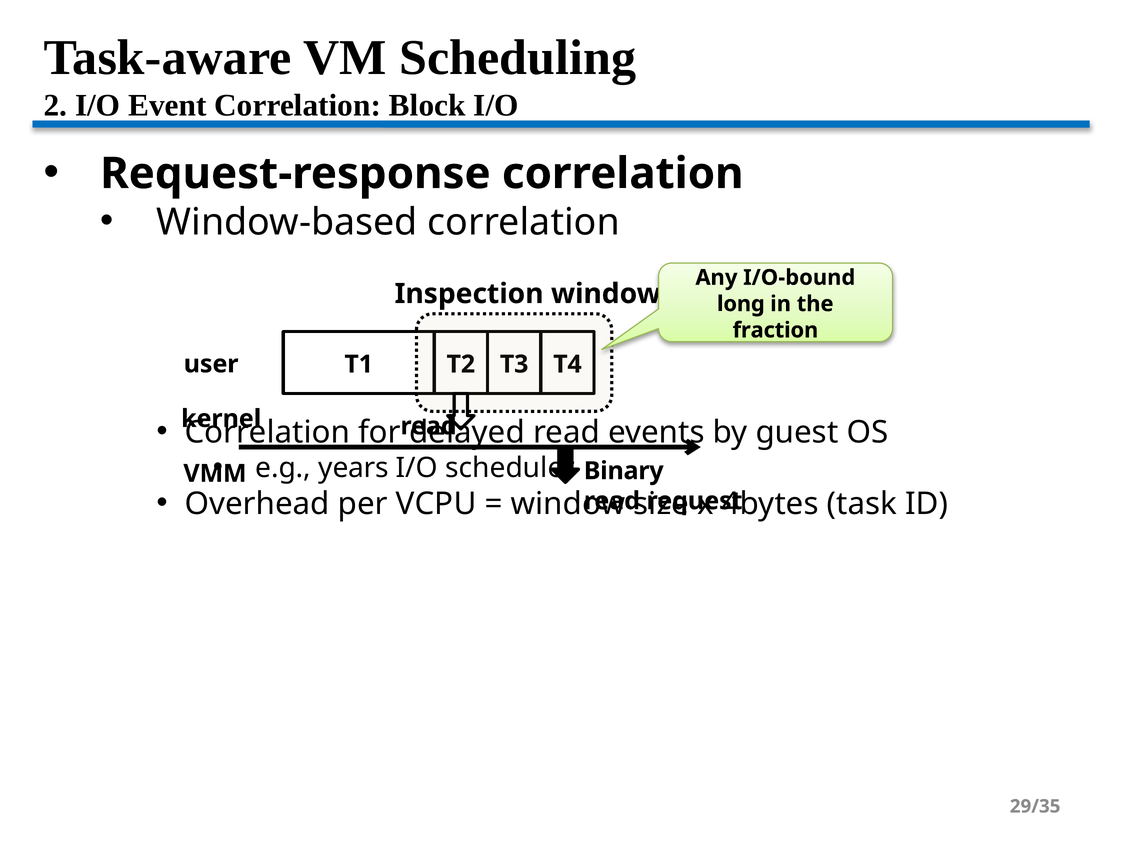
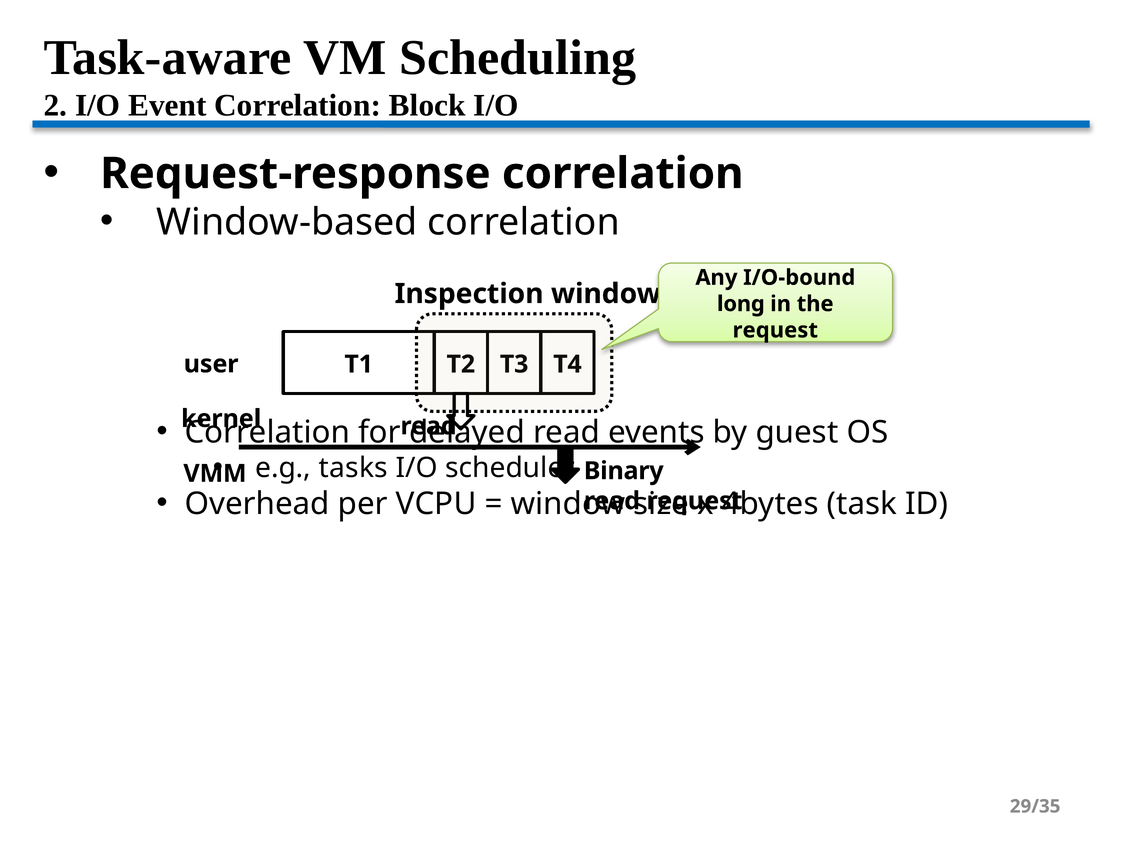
fraction at (775, 330): fraction -> request
years: years -> tasks
